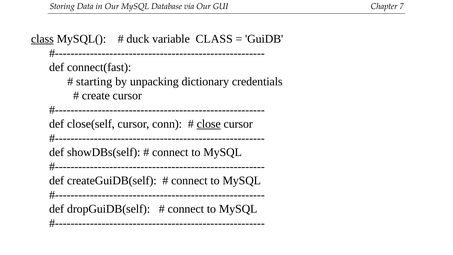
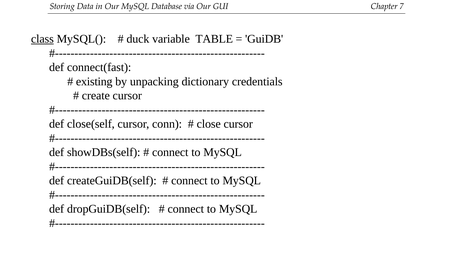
variable CLASS: CLASS -> TABLE
starting: starting -> existing
close underline: present -> none
